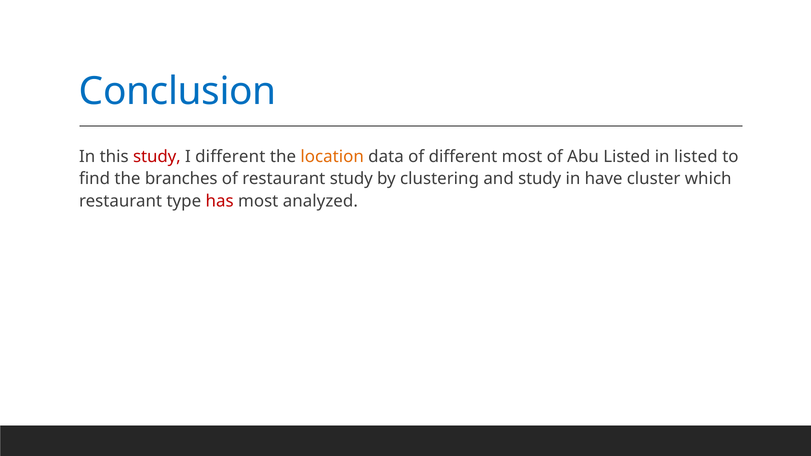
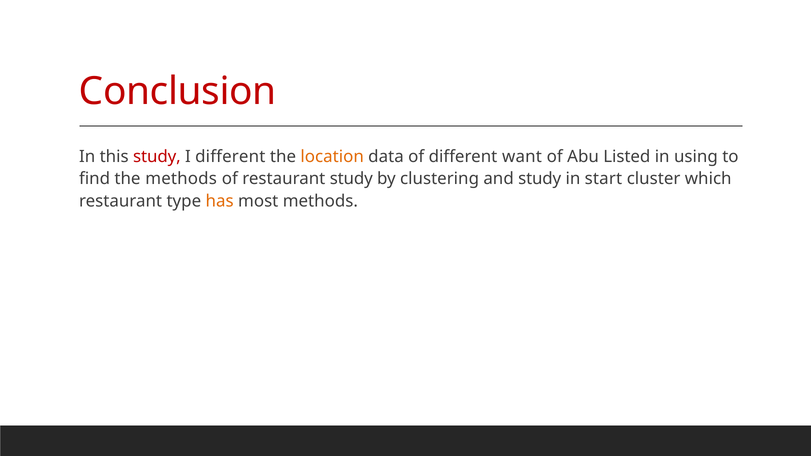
Conclusion colour: blue -> red
different most: most -> want
in listed: listed -> using
the branches: branches -> methods
have: have -> start
has colour: red -> orange
most analyzed: analyzed -> methods
